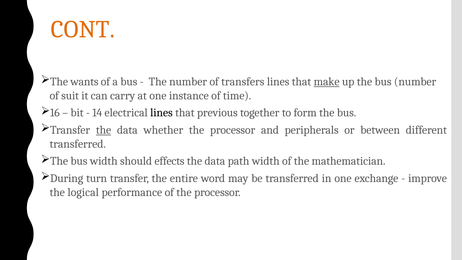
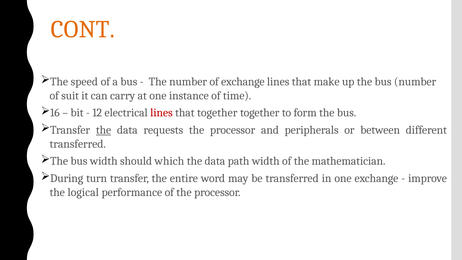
wants: wants -> speed
of transfers: transfers -> exchange
make underline: present -> none
14: 14 -> 12
lines at (161, 113) colour: black -> red
that previous: previous -> together
whether: whether -> requests
effects: effects -> which
